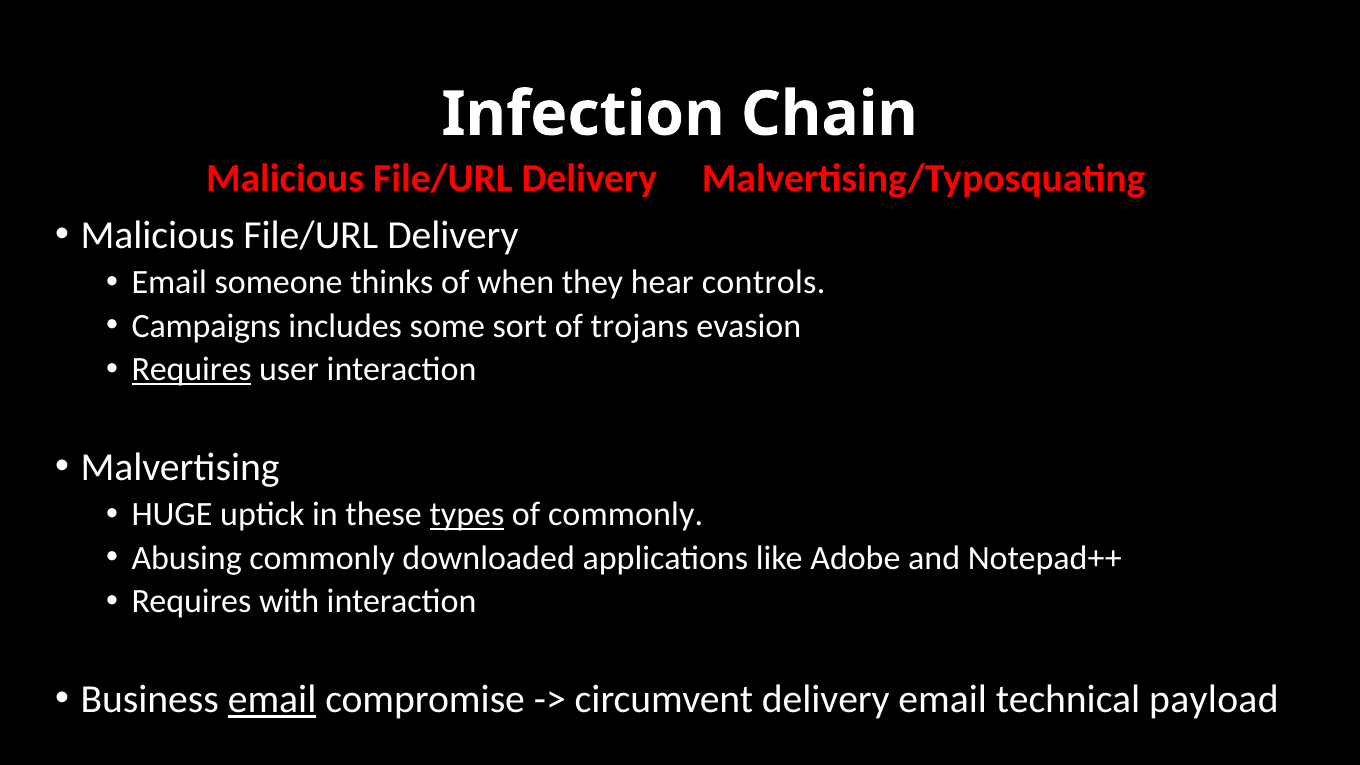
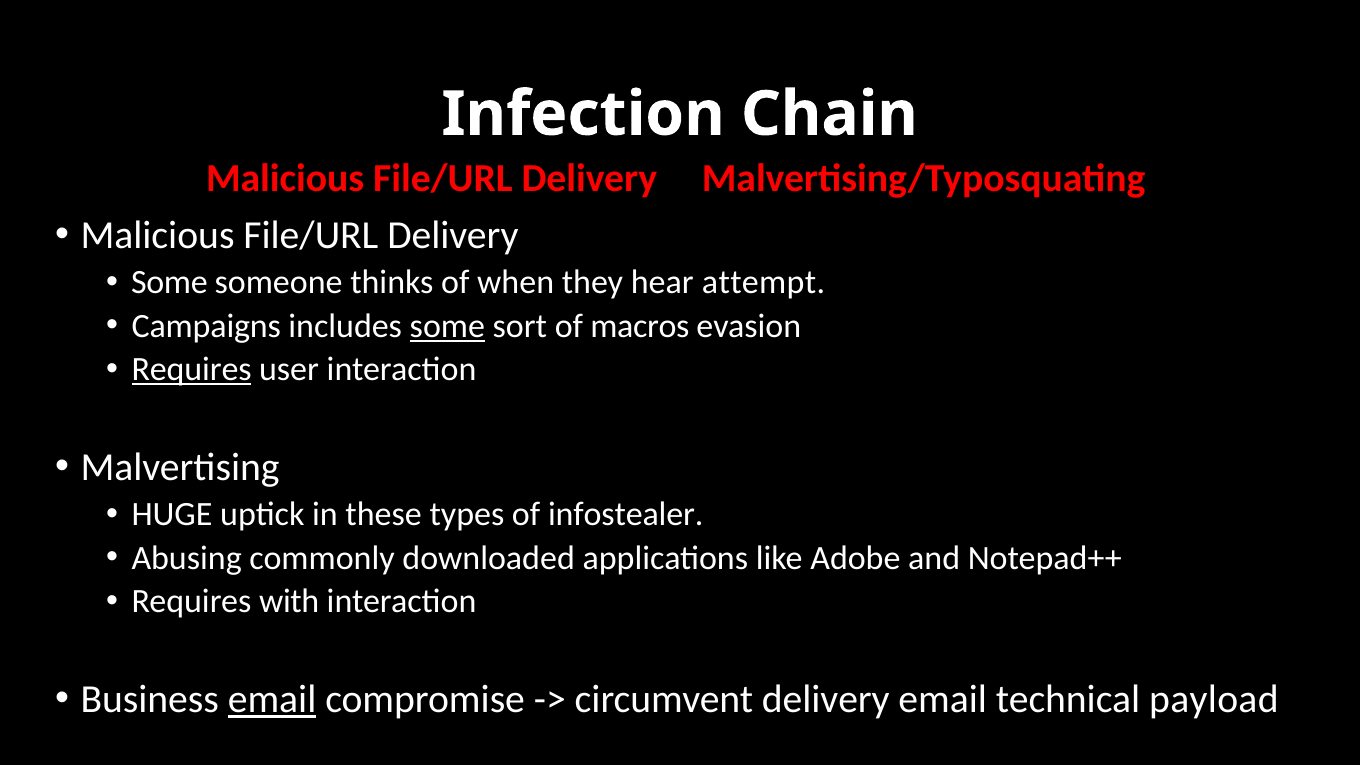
Email at (169, 282): Email -> Some
controls: controls -> attempt
some at (447, 326) underline: none -> present
trojans: trojans -> macros
types underline: present -> none
of commonly: commonly -> infostealer
